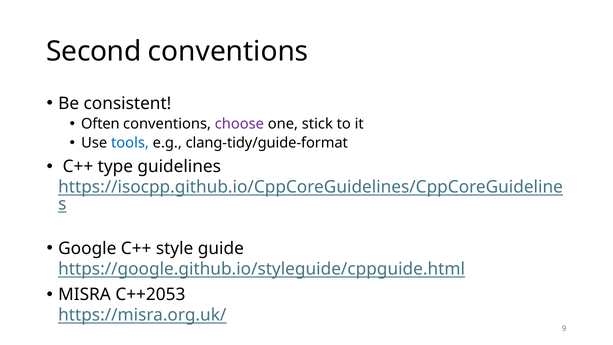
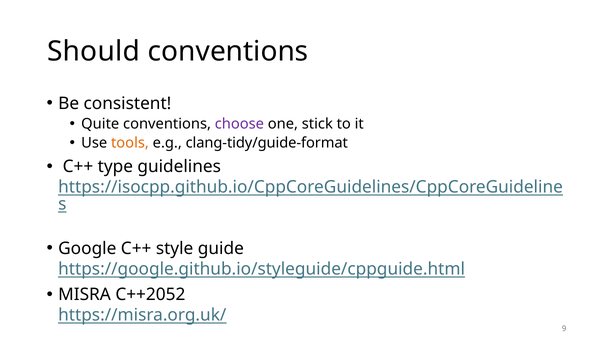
Second: Second -> Should
Often: Often -> Quite
tools colour: blue -> orange
C++2053: C++2053 -> C++2052
